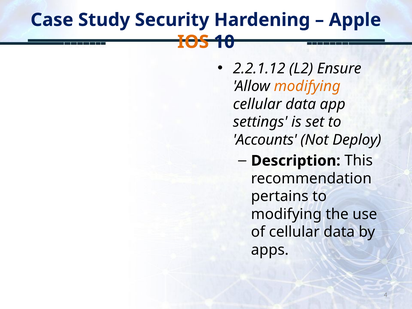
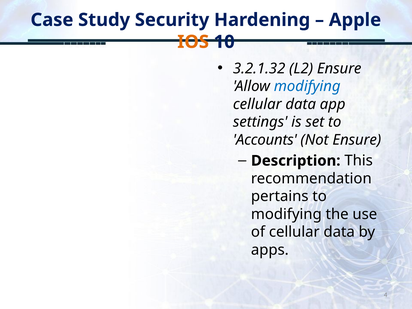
2.2.1.12: 2.2.1.12 -> 3.2.1.32
modifying at (307, 86) colour: orange -> blue
Not Deploy: Deploy -> Ensure
